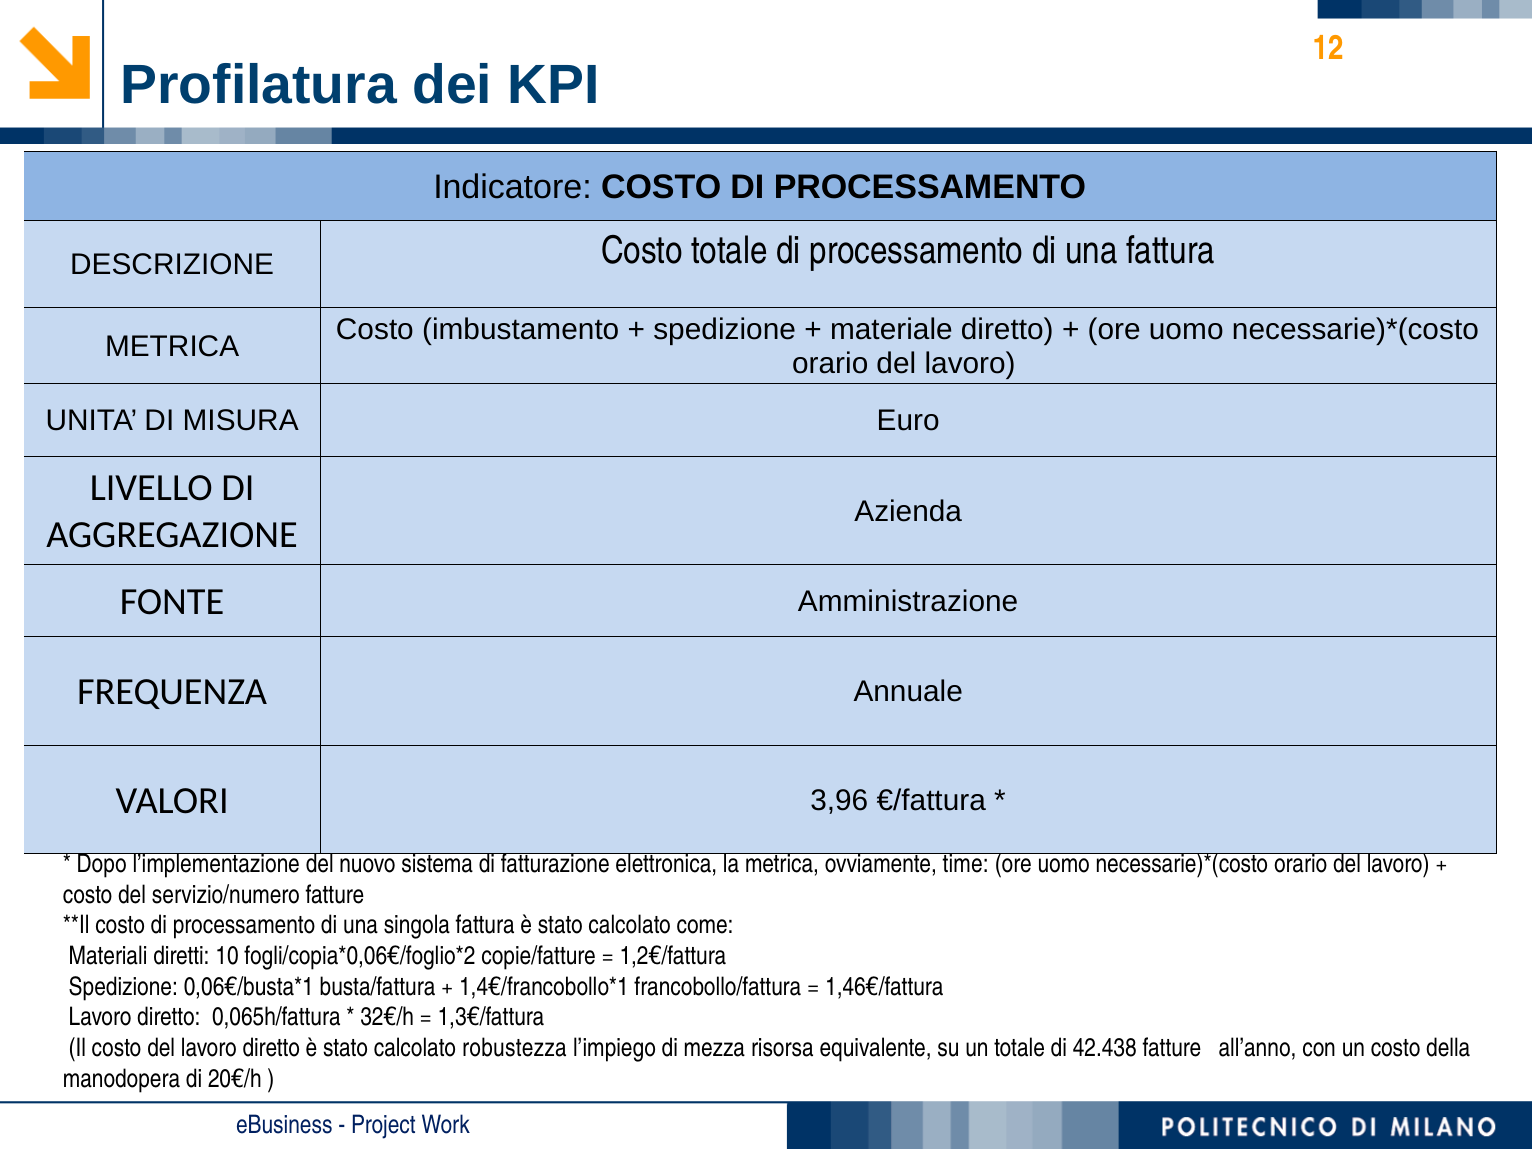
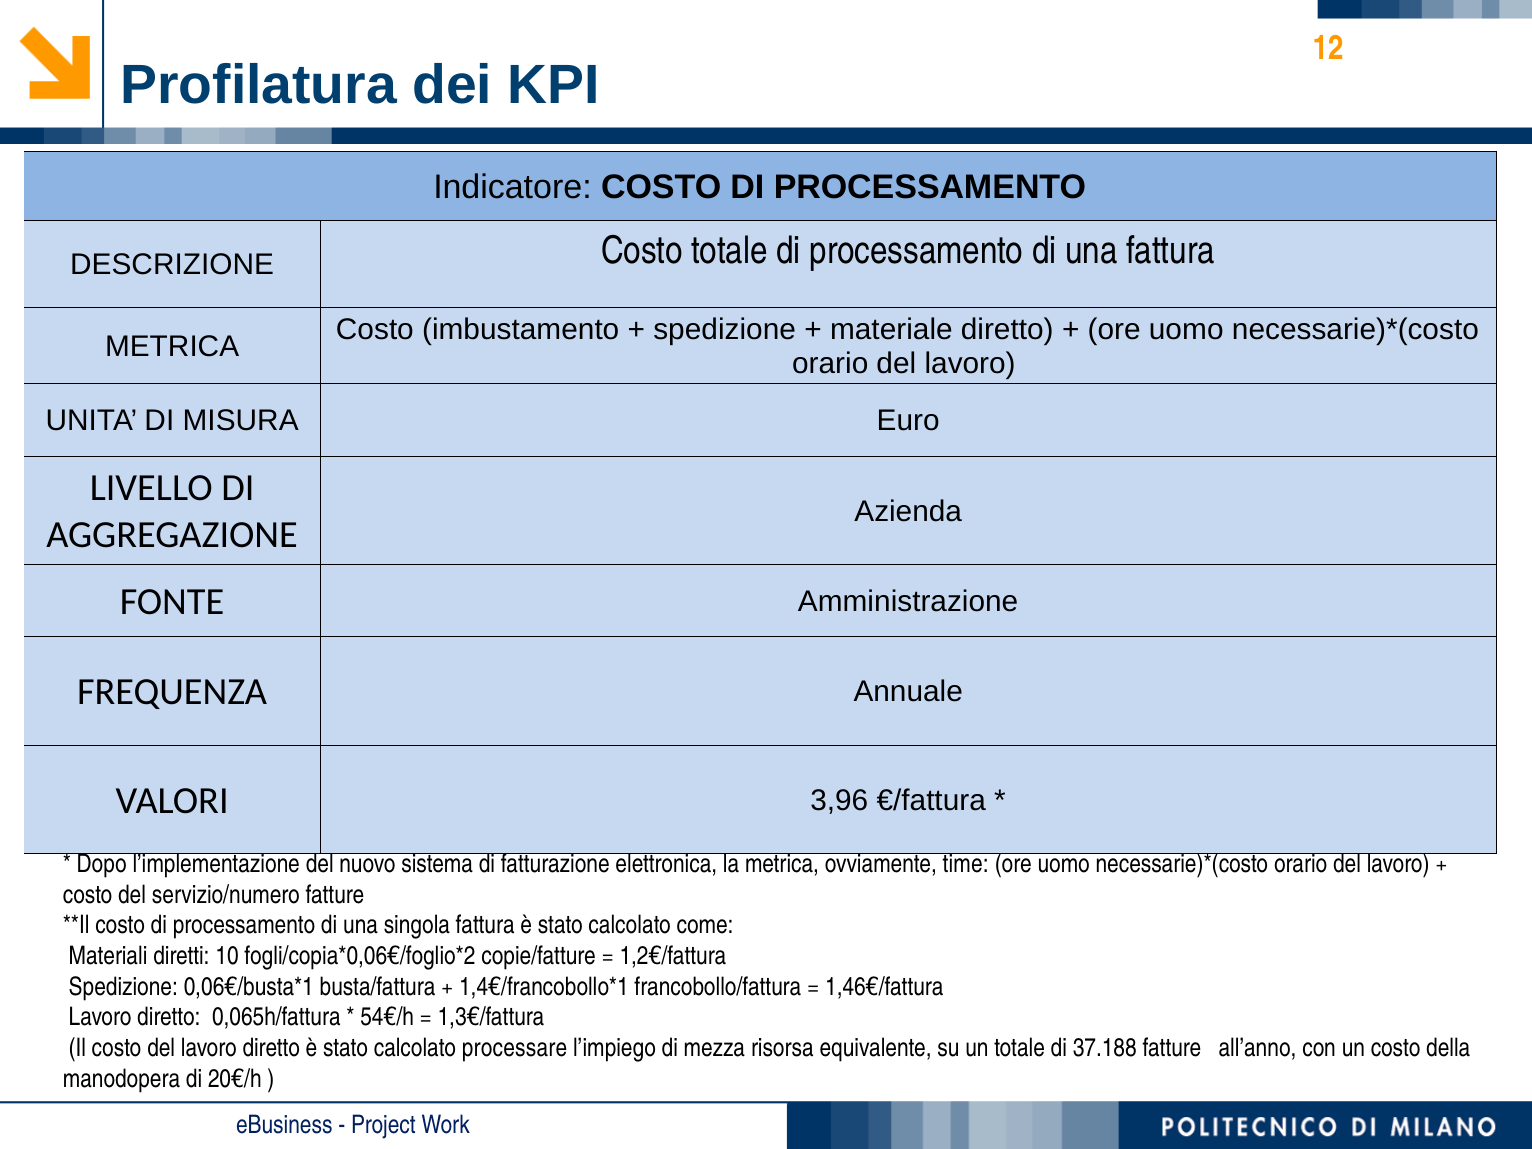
32€/h: 32€/h -> 54€/h
robustezza: robustezza -> processare
42.438: 42.438 -> 37.188
